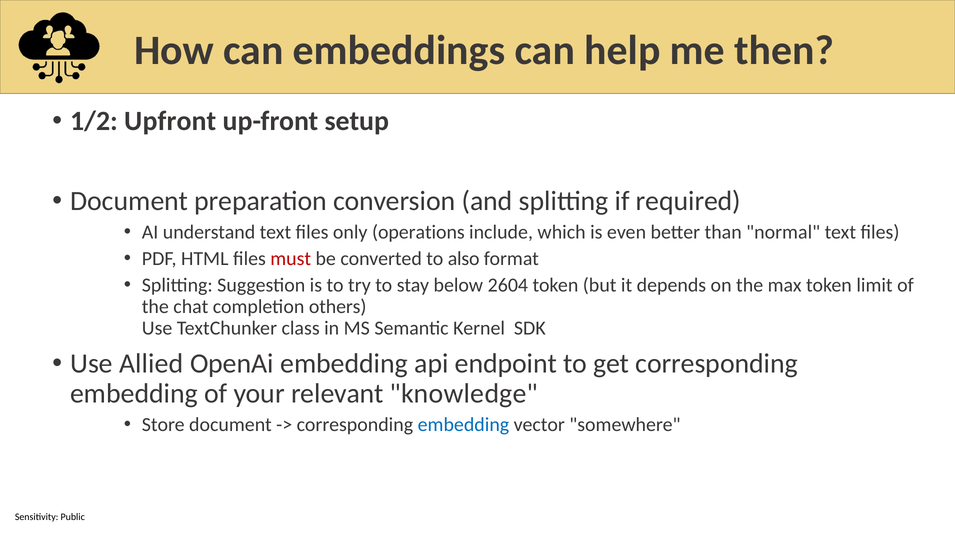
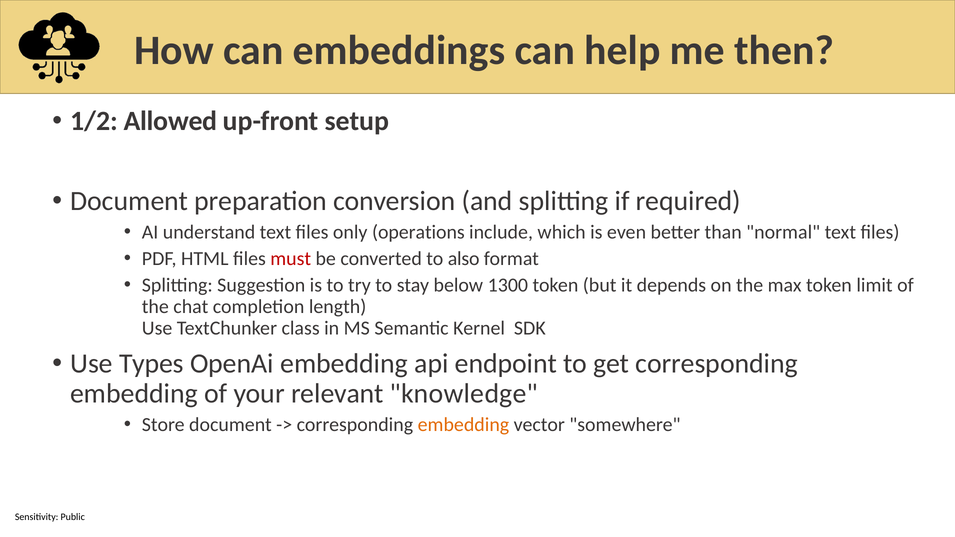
Upfront: Upfront -> Allowed
2604: 2604 -> 1300
others: others -> length
Allied: Allied -> Types
embedding at (463, 425) colour: blue -> orange
